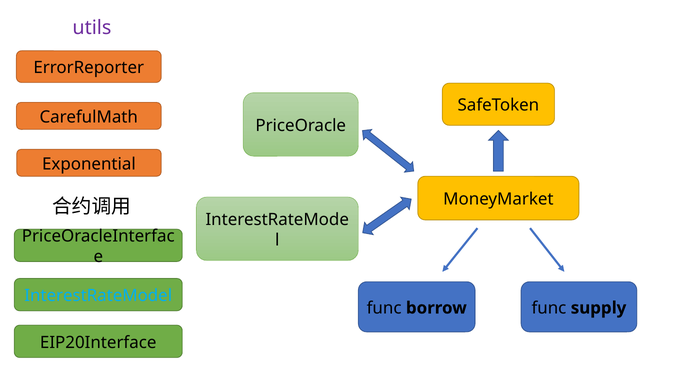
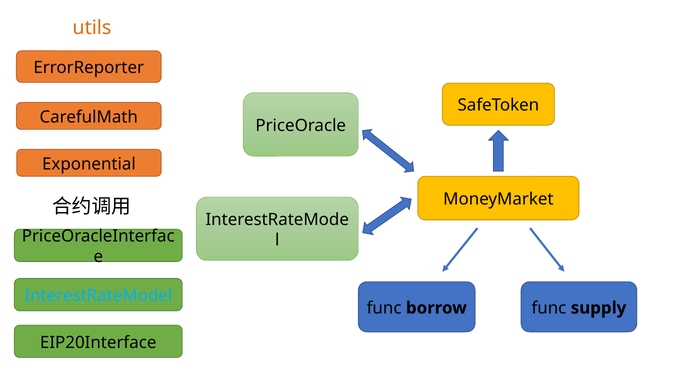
utils colour: purple -> orange
